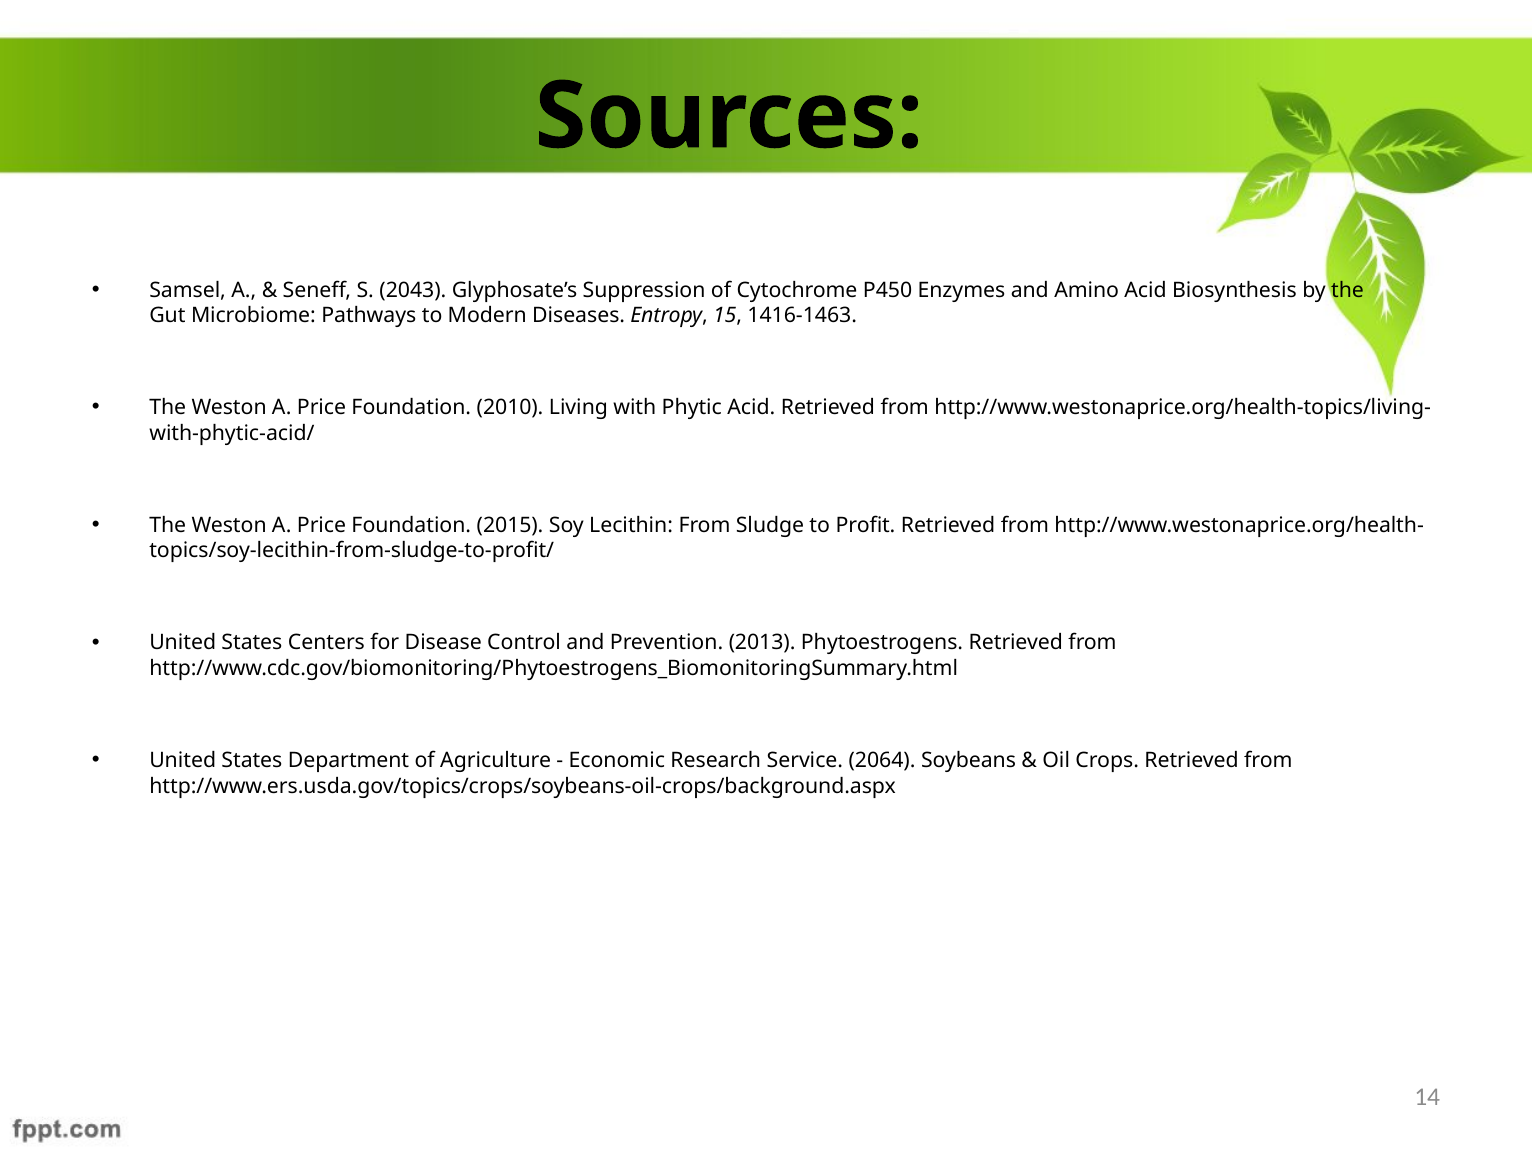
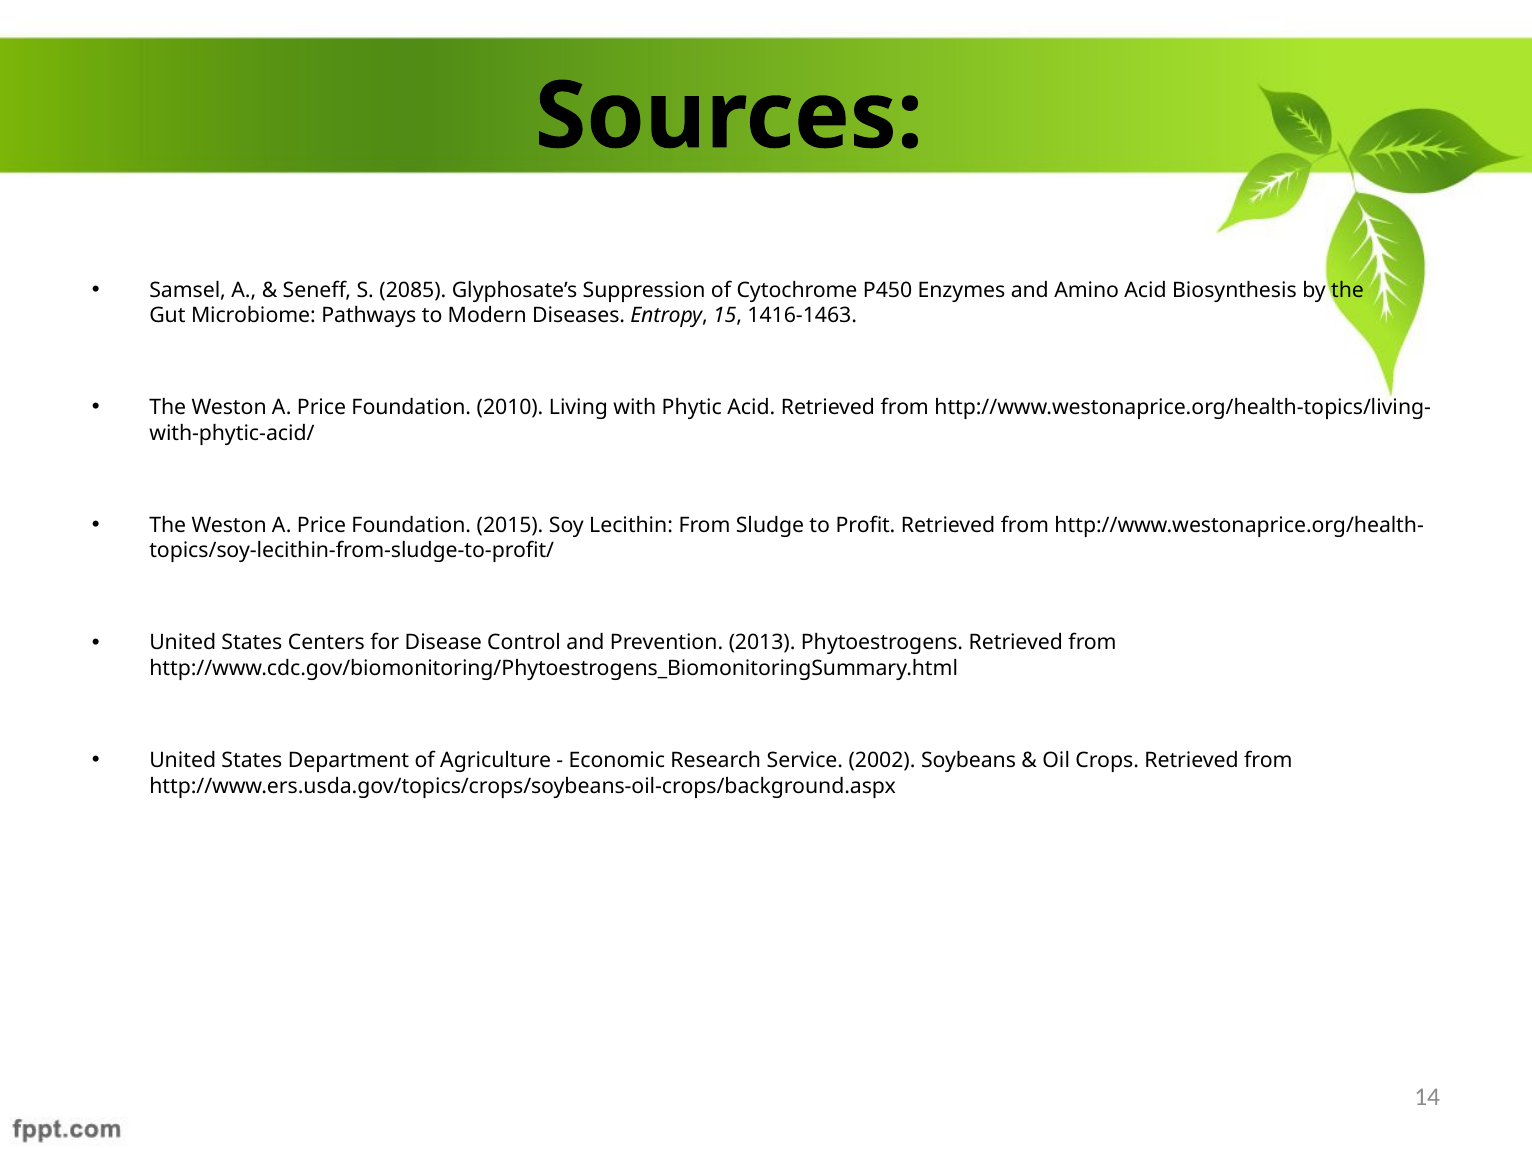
2043: 2043 -> 2085
2064: 2064 -> 2002
